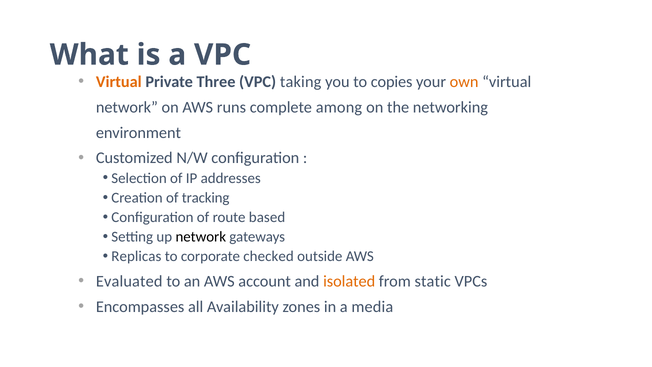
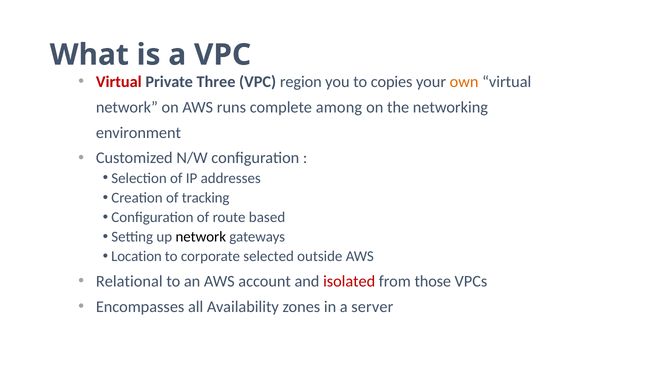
Virtual at (119, 82) colour: orange -> red
taking: taking -> region
Replicas: Replicas -> Location
checked: checked -> selected
Evaluated: Evaluated -> Relational
isolated colour: orange -> red
static: static -> those
media: media -> server
